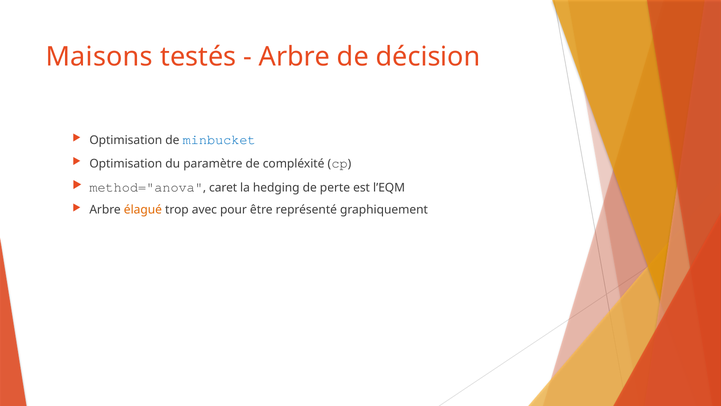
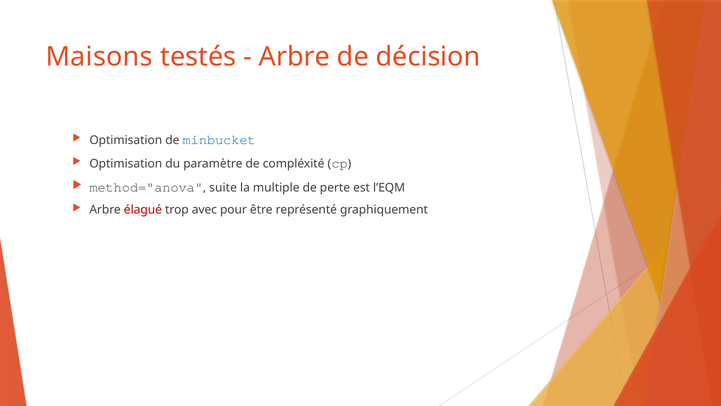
caret: caret -> suite
hedging: hedging -> multiple
élagué colour: orange -> red
